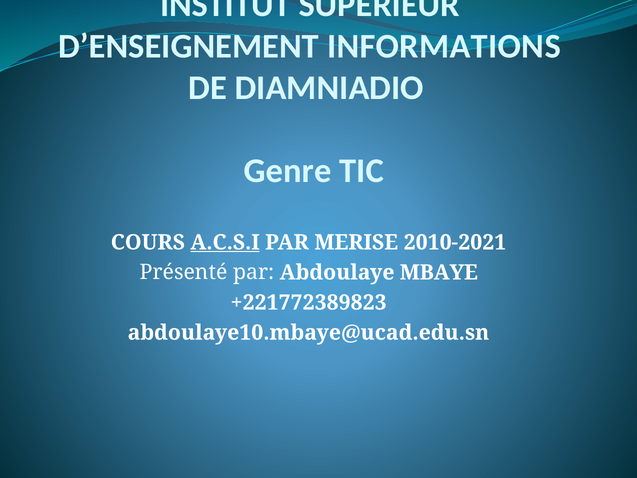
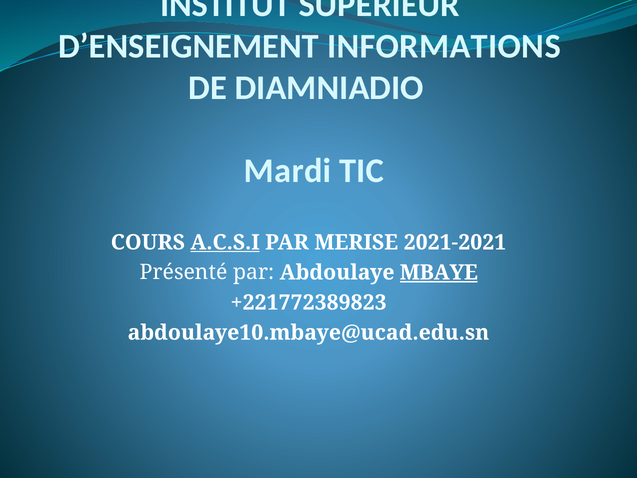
Genre: Genre -> Mardi
2010-2021: 2010-2021 -> 2021-2021
MBAYE underline: none -> present
